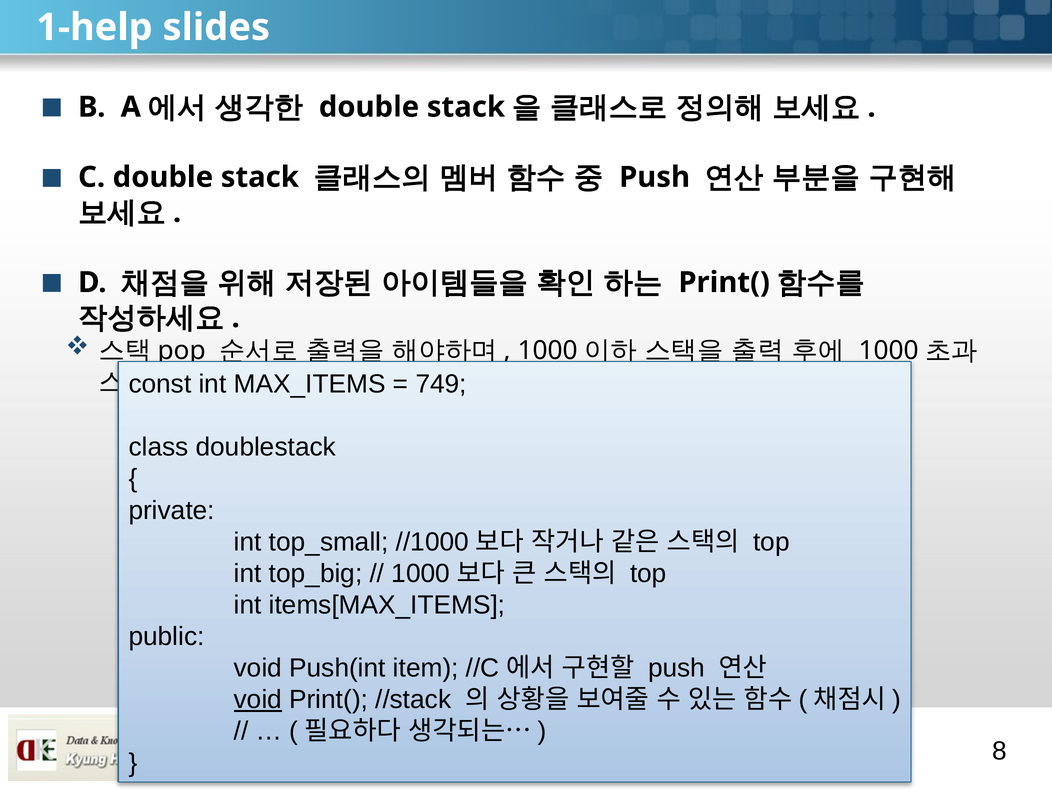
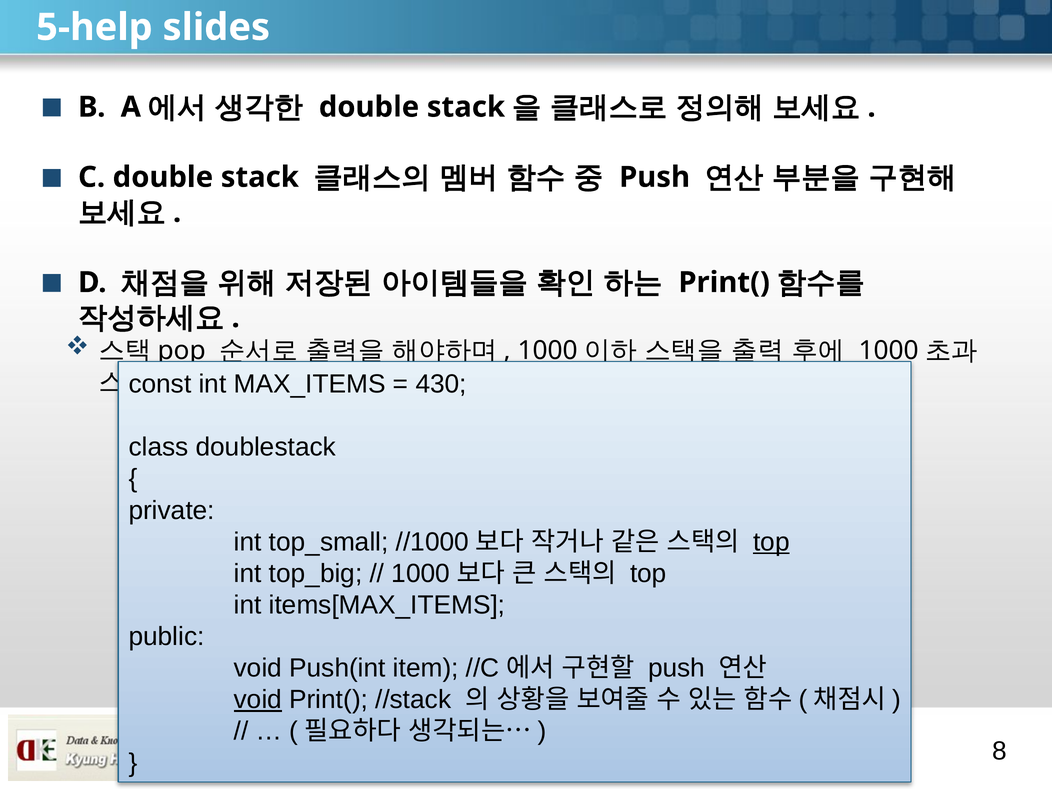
1-help: 1-help -> 5-help
749: 749 -> 430
top at (771, 542) underline: none -> present
